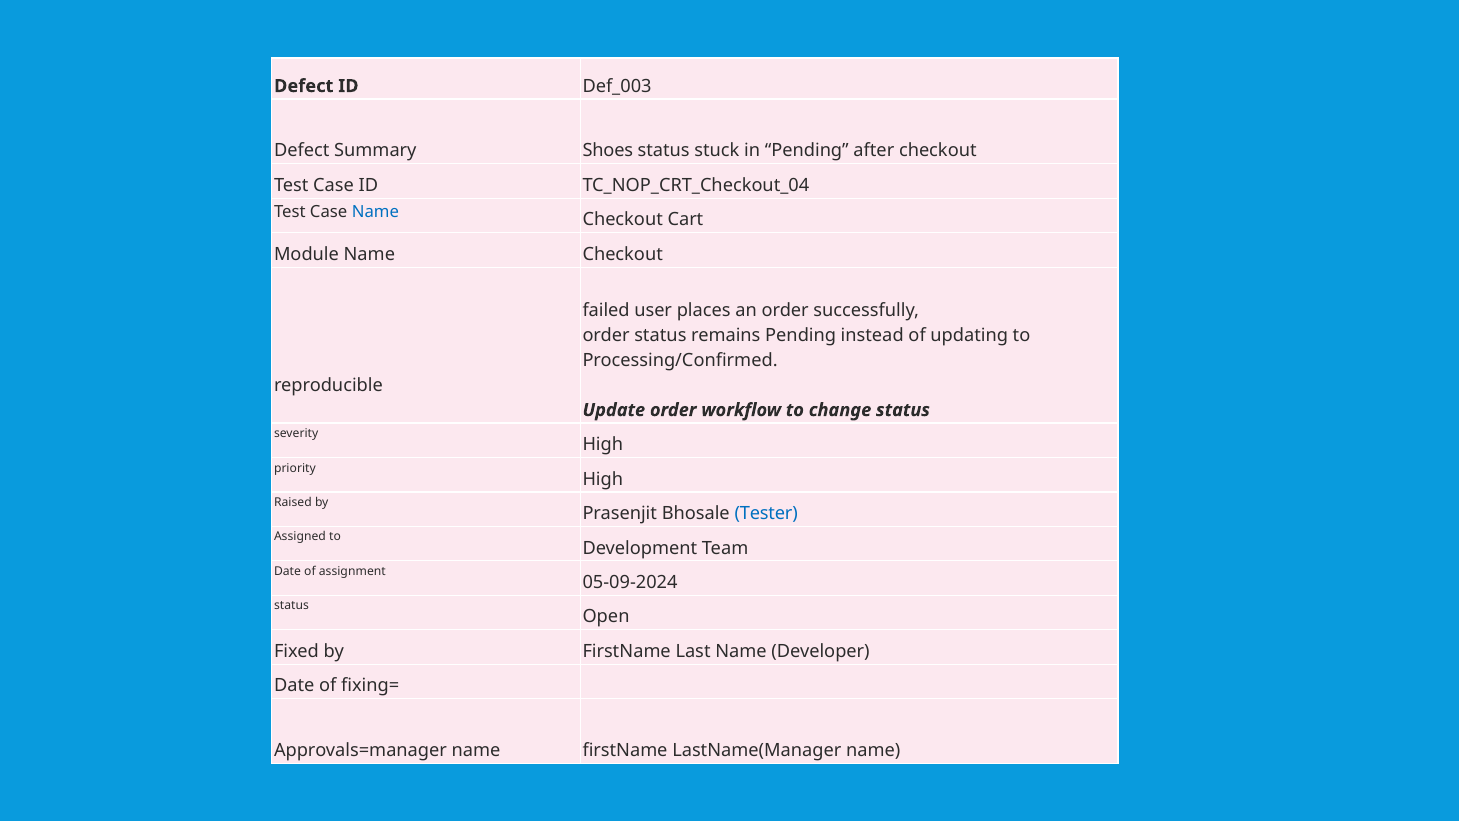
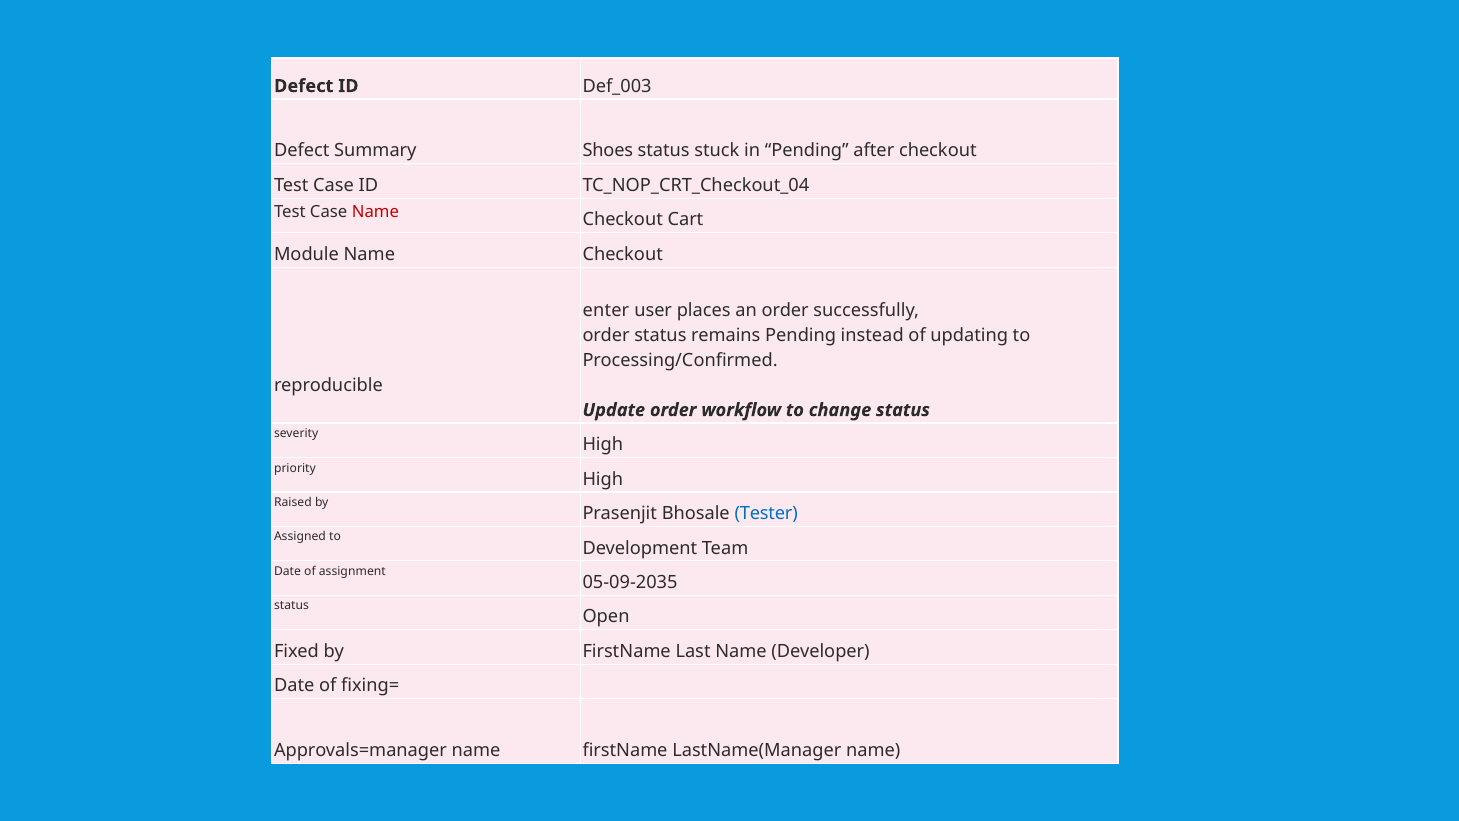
Name at (375, 212) colour: blue -> red
failed: failed -> enter
05-09-2024: 05-09-2024 -> 05-09-2035
